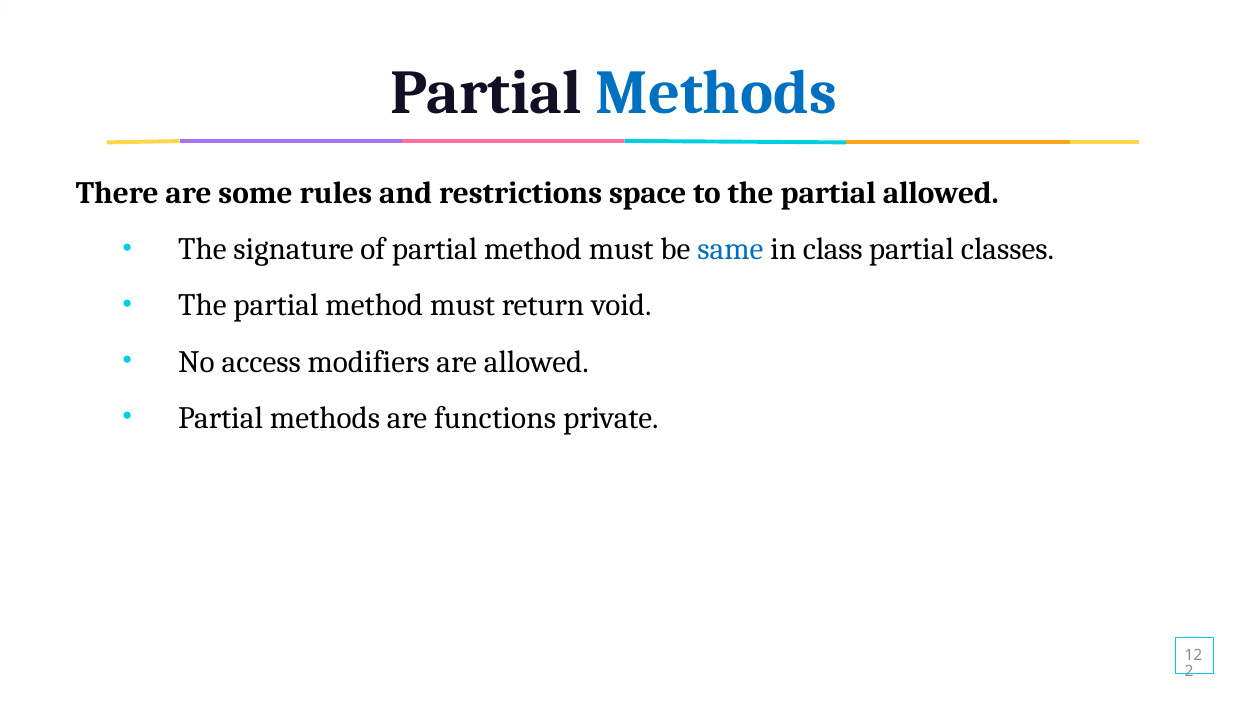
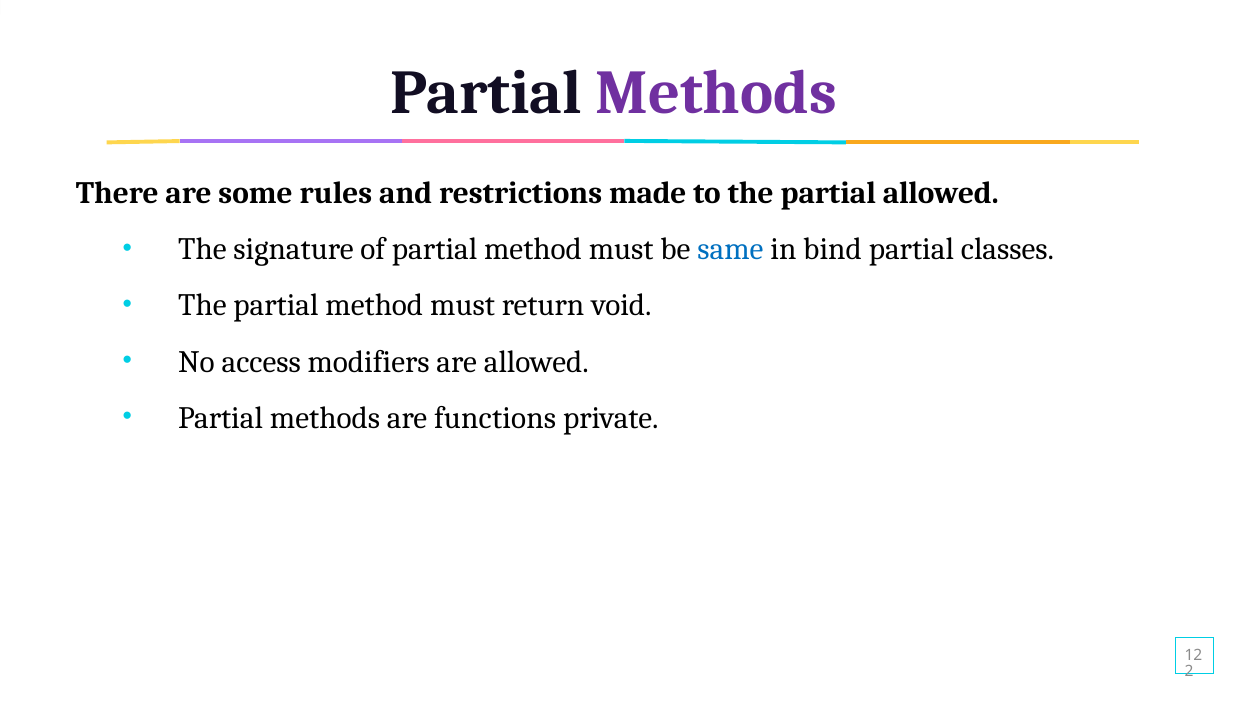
Methods at (716, 93) colour: blue -> purple
space: space -> made
class: class -> bind
